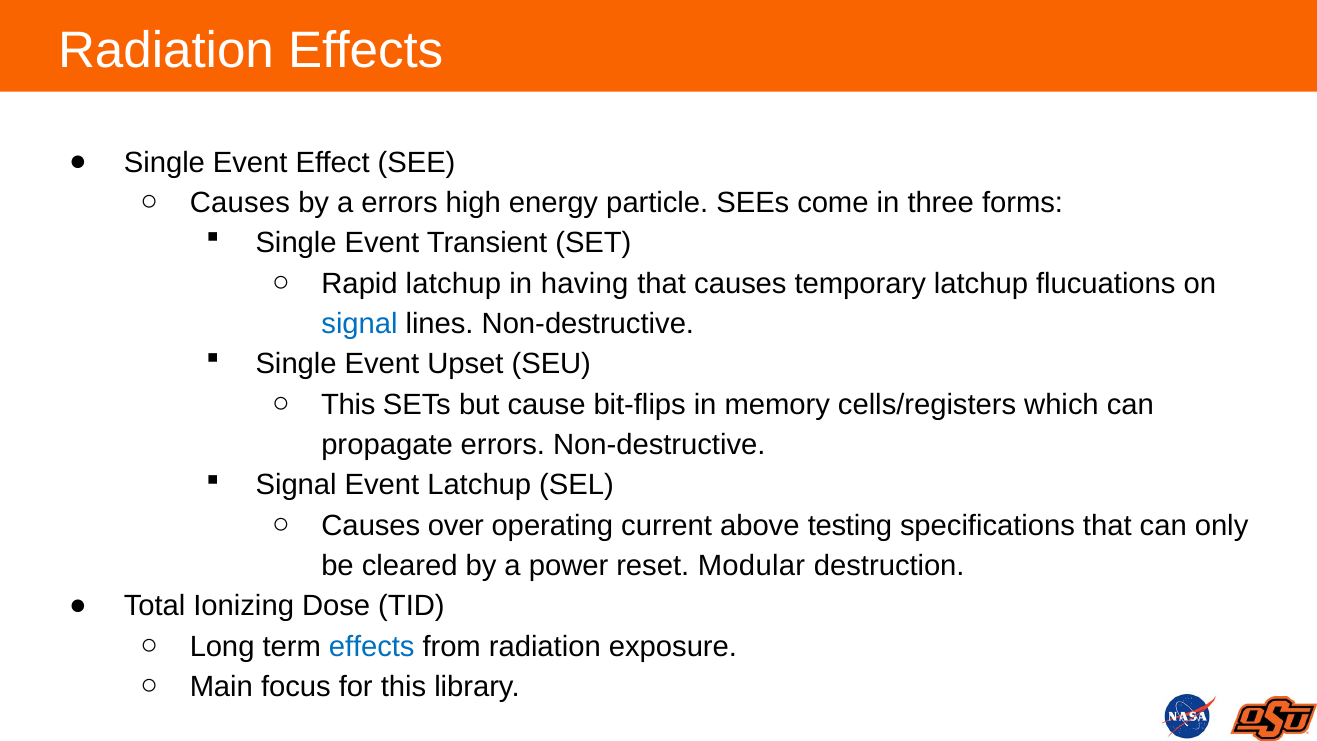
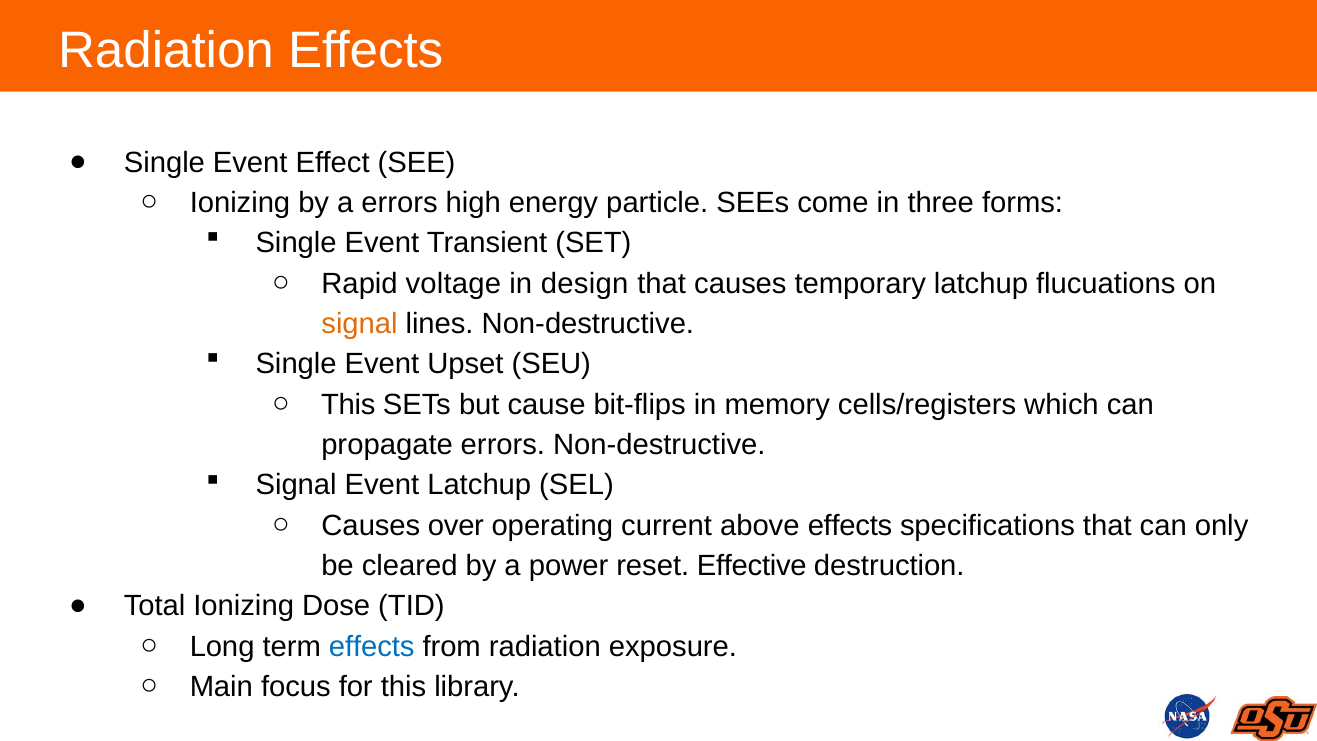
Causes at (240, 203): Causes -> Ionizing
Rapid latchup: latchup -> voltage
having: having -> design
signal at (359, 324) colour: blue -> orange
above testing: testing -> effects
Modular: Modular -> Effective
